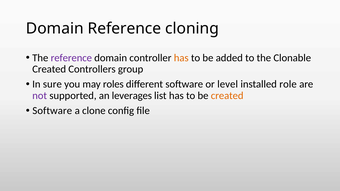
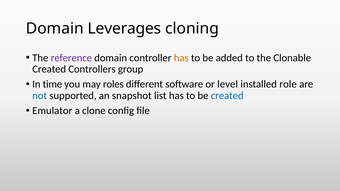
Domain Reference: Reference -> Leverages
sure: sure -> time
not colour: purple -> blue
leverages: leverages -> snapshot
created at (227, 96) colour: orange -> blue
Software at (52, 111): Software -> Emulator
